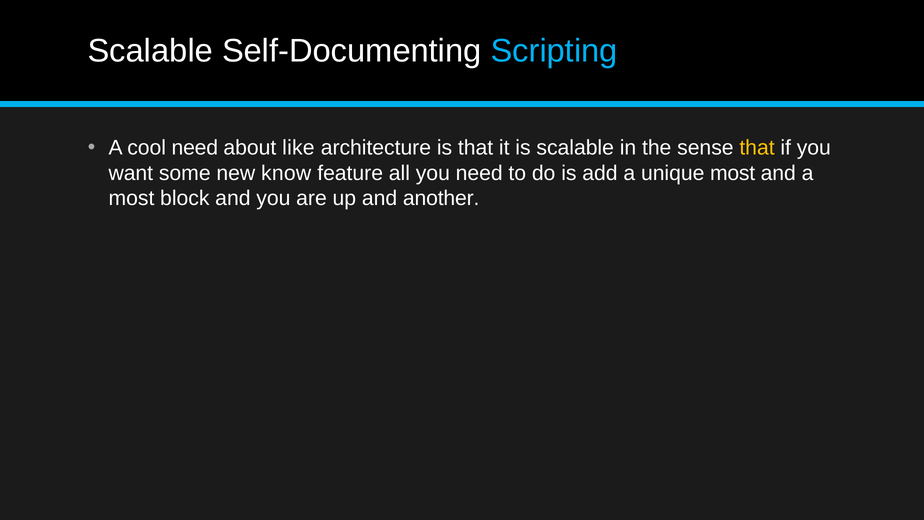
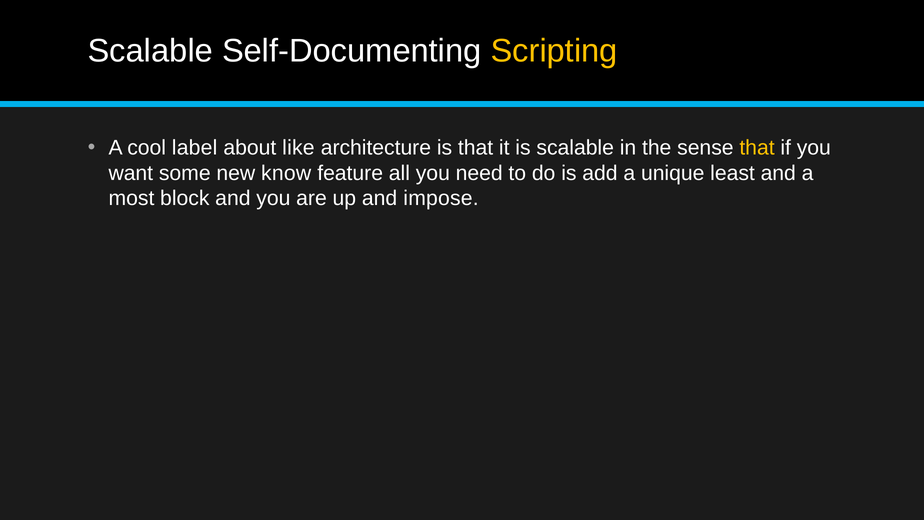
Scripting colour: light blue -> yellow
cool need: need -> label
unique most: most -> least
another: another -> impose
